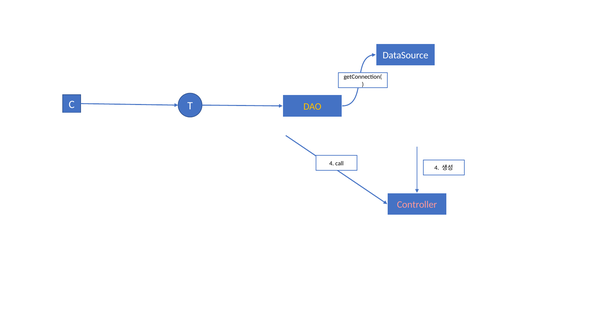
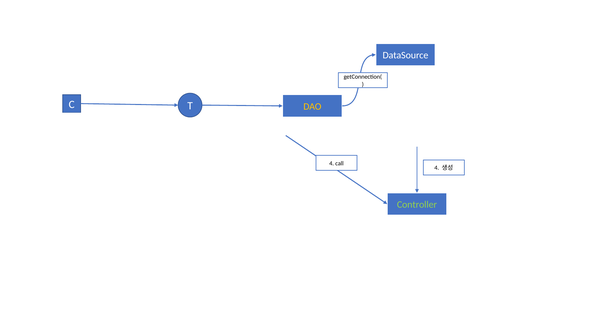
Controller colour: pink -> light green
